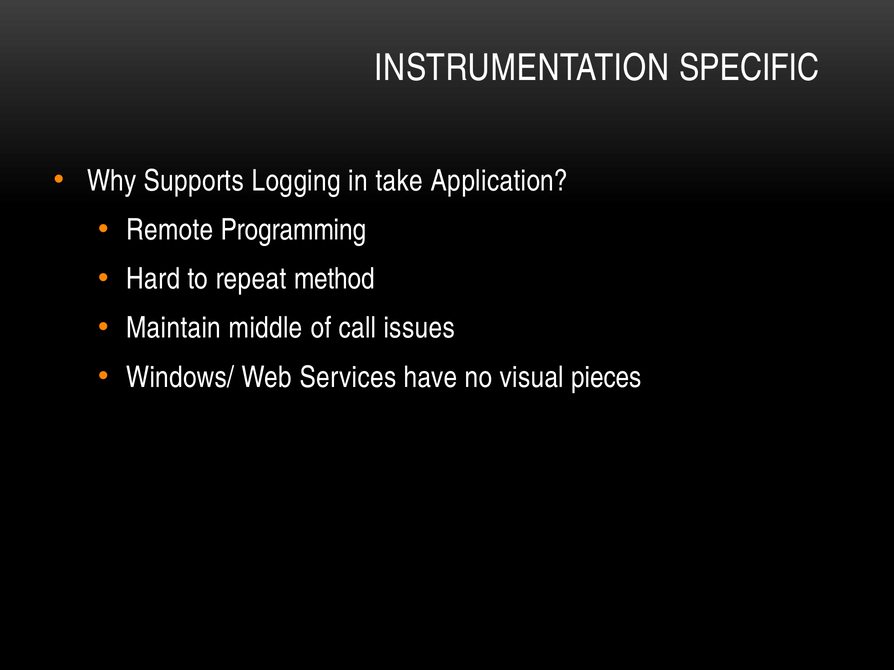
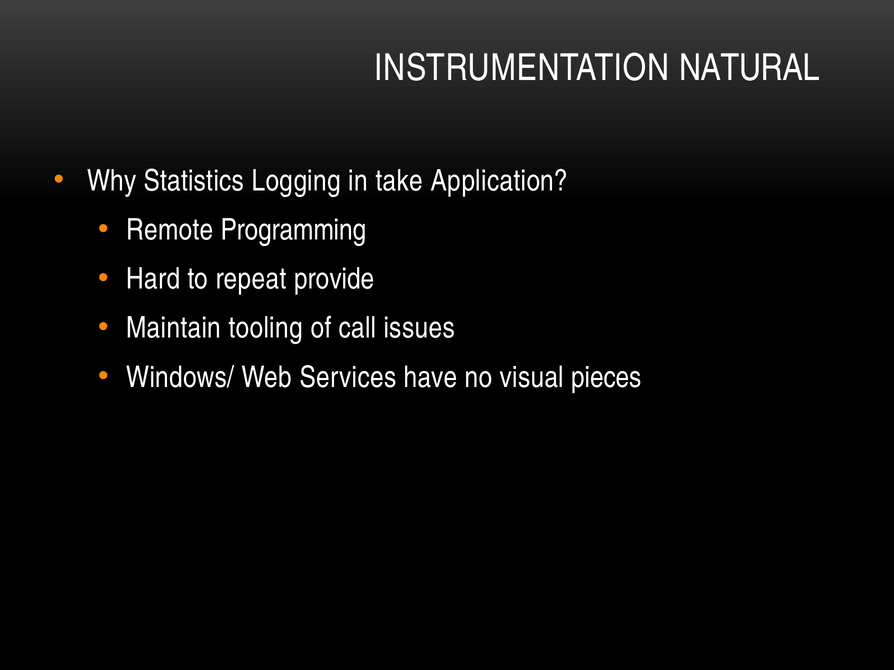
SPECIFIC: SPECIFIC -> NATURAL
Supports: Supports -> Statistics
method: method -> provide
middle: middle -> tooling
